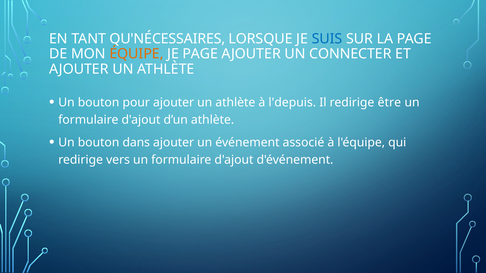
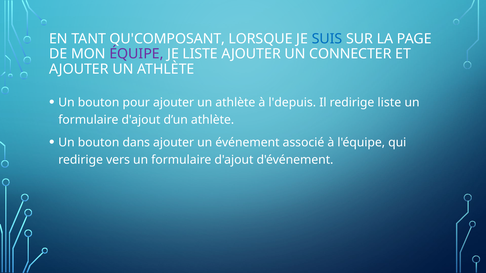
QU'NÉCESSAIRES: QU'NÉCESSAIRES -> QU'COMPOSANT
ÉQUIPE colour: orange -> purple
JE PAGE: PAGE -> LISTE
redirige être: être -> liste
